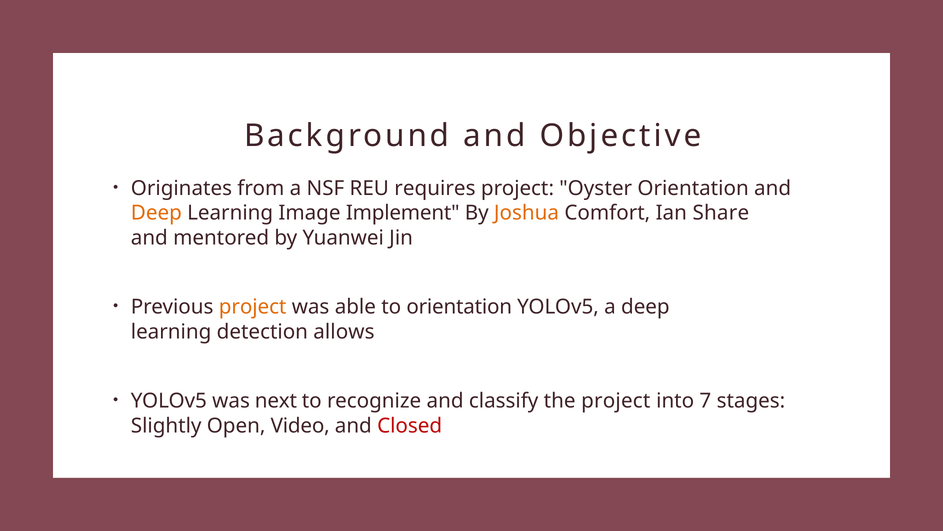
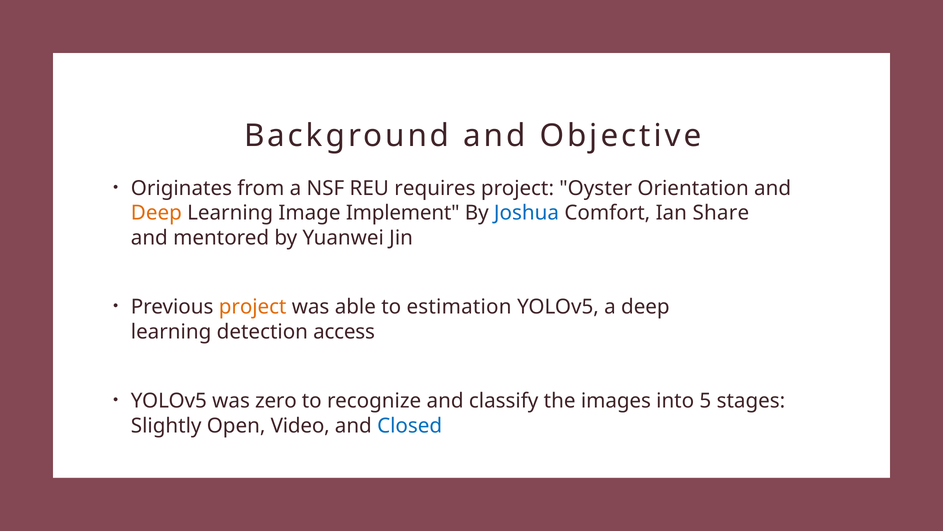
Joshua colour: orange -> blue
to orientation: orientation -> estimation
allows: allows -> access
next: next -> zero
the project: project -> images
7: 7 -> 5
Closed colour: red -> blue
